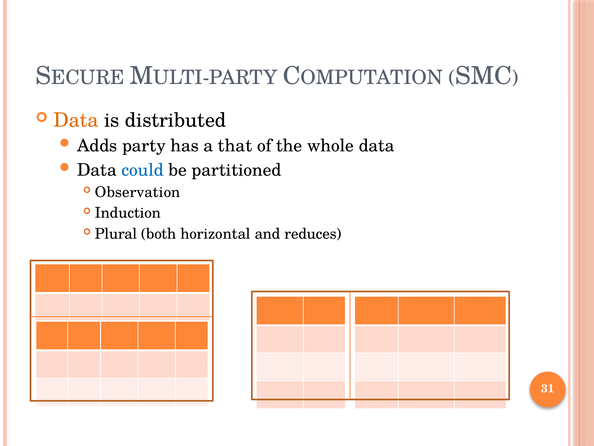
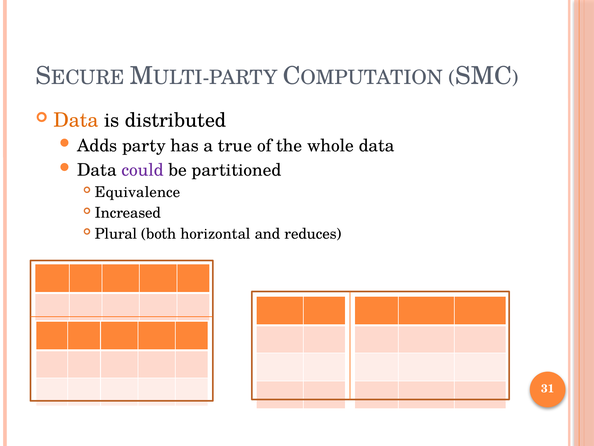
that: that -> true
could colour: blue -> purple
Observation: Observation -> Equivalence
Induction: Induction -> Increased
